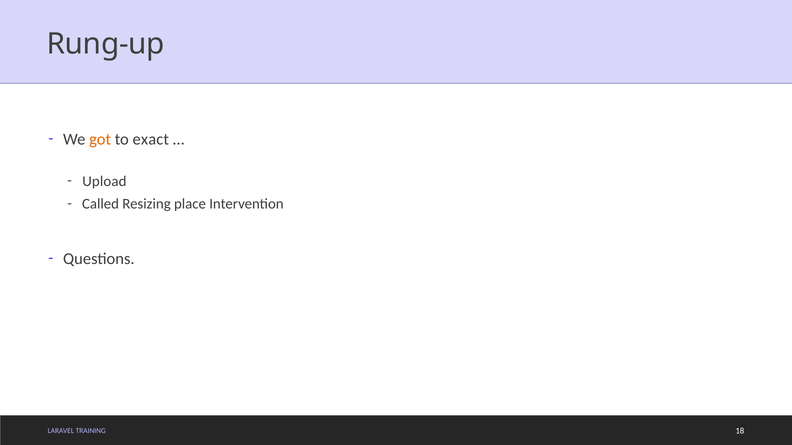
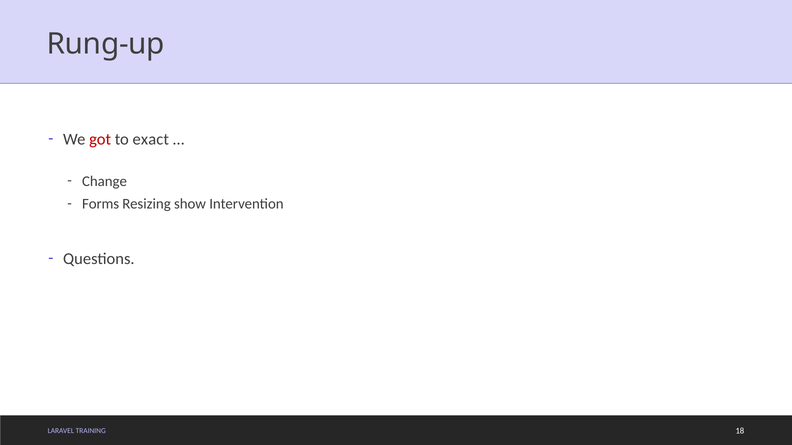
got colour: orange -> red
Upload: Upload -> Change
Called: Called -> Forms
place: place -> show
